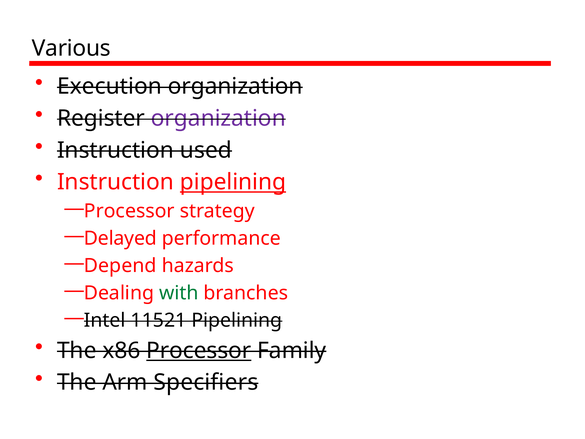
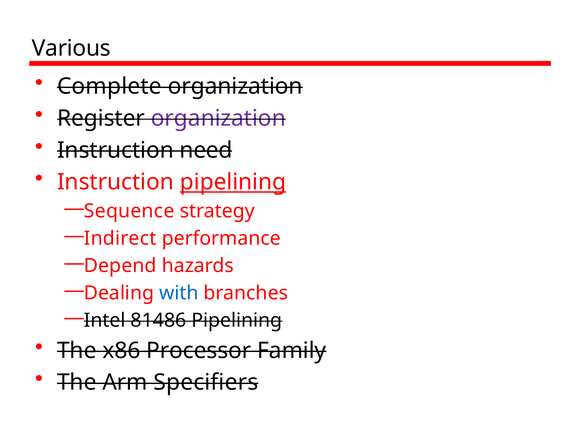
Execution: Execution -> Complete
used: used -> need
Processor at (129, 211): Processor -> Sequence
Delayed: Delayed -> Indirect
with colour: green -> blue
11521: 11521 -> 81486
Processor at (199, 350) underline: present -> none
